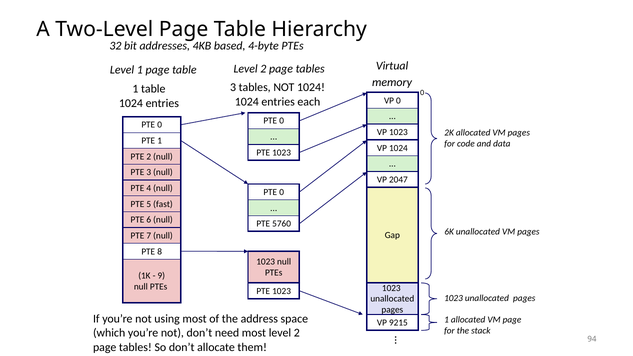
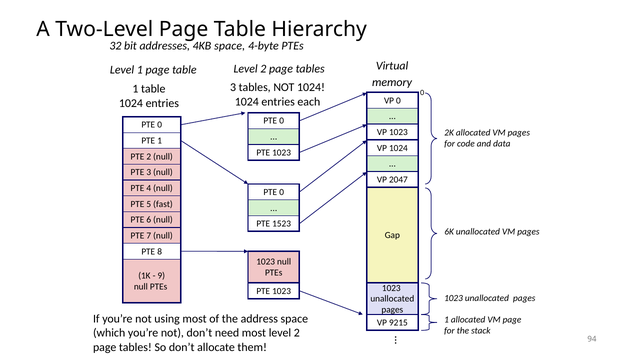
4KB based: based -> space
5760: 5760 -> 1523
